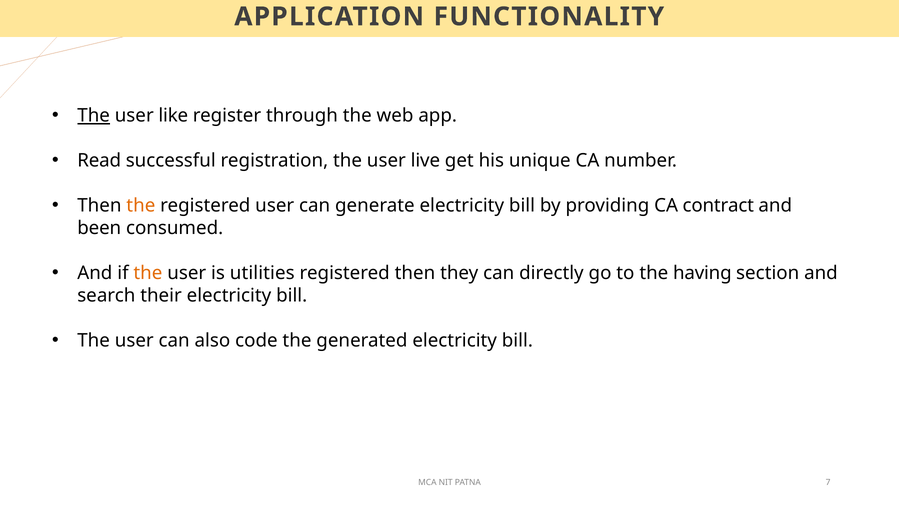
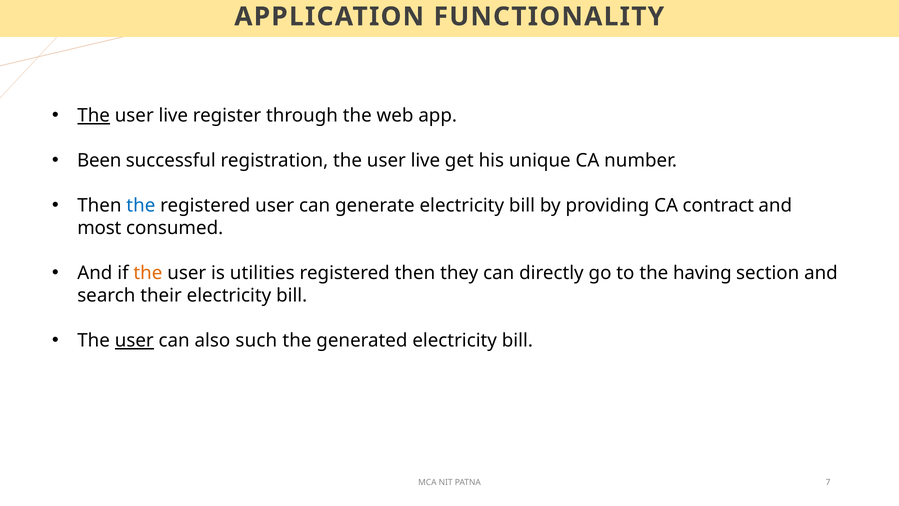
like at (173, 116): like -> live
Read: Read -> Been
the at (141, 206) colour: orange -> blue
been: been -> most
user at (134, 340) underline: none -> present
code: code -> such
